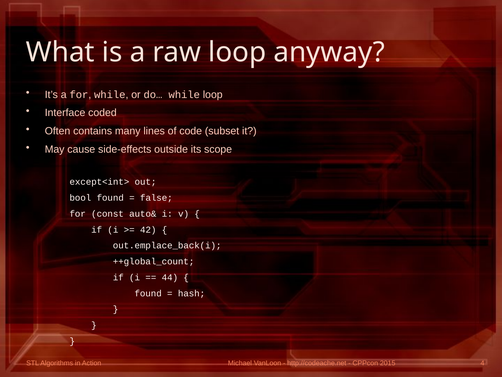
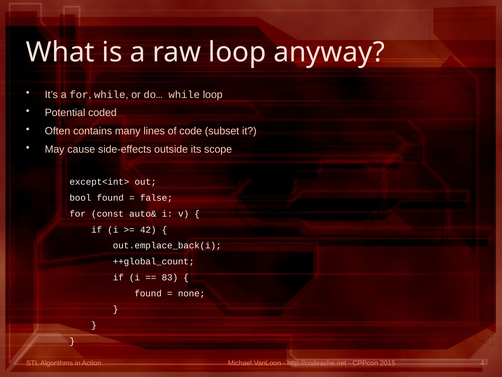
Interface: Interface -> Potential
44: 44 -> 83
hash: hash -> none
